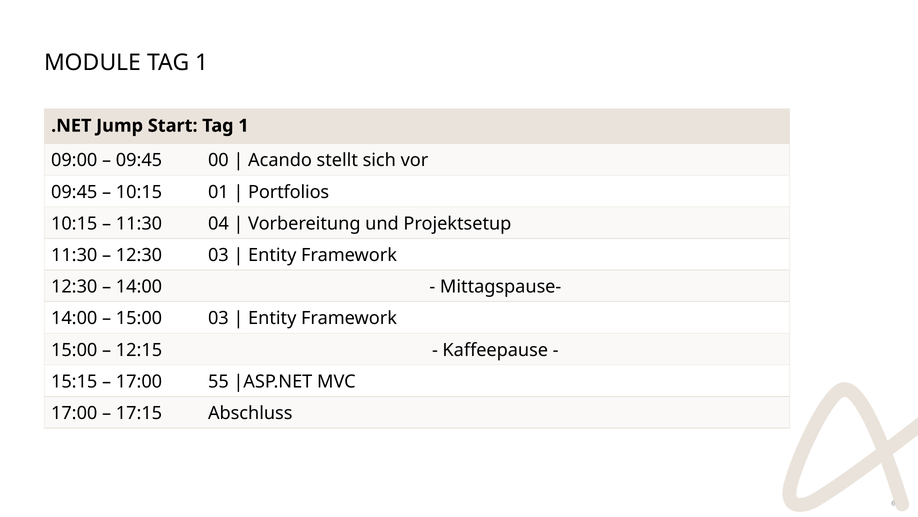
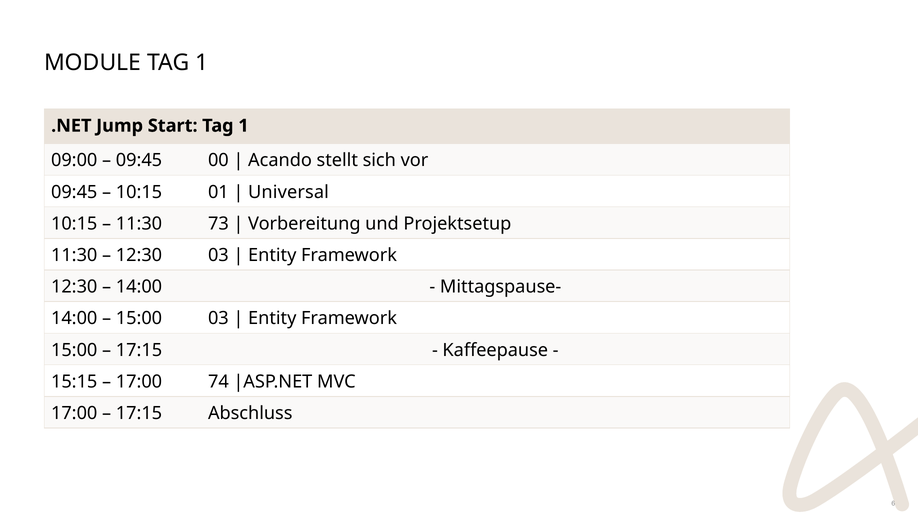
Portfolios: Portfolios -> Universal
04: 04 -> 73
12:15 at (139, 350): 12:15 -> 17:15
55: 55 -> 74
